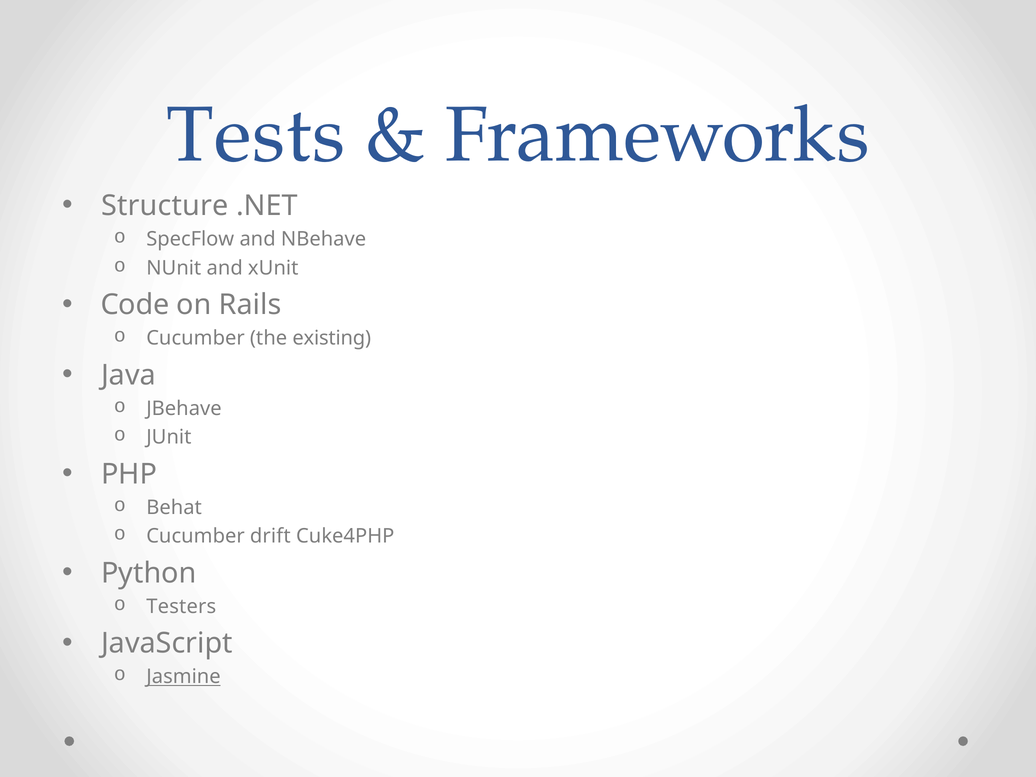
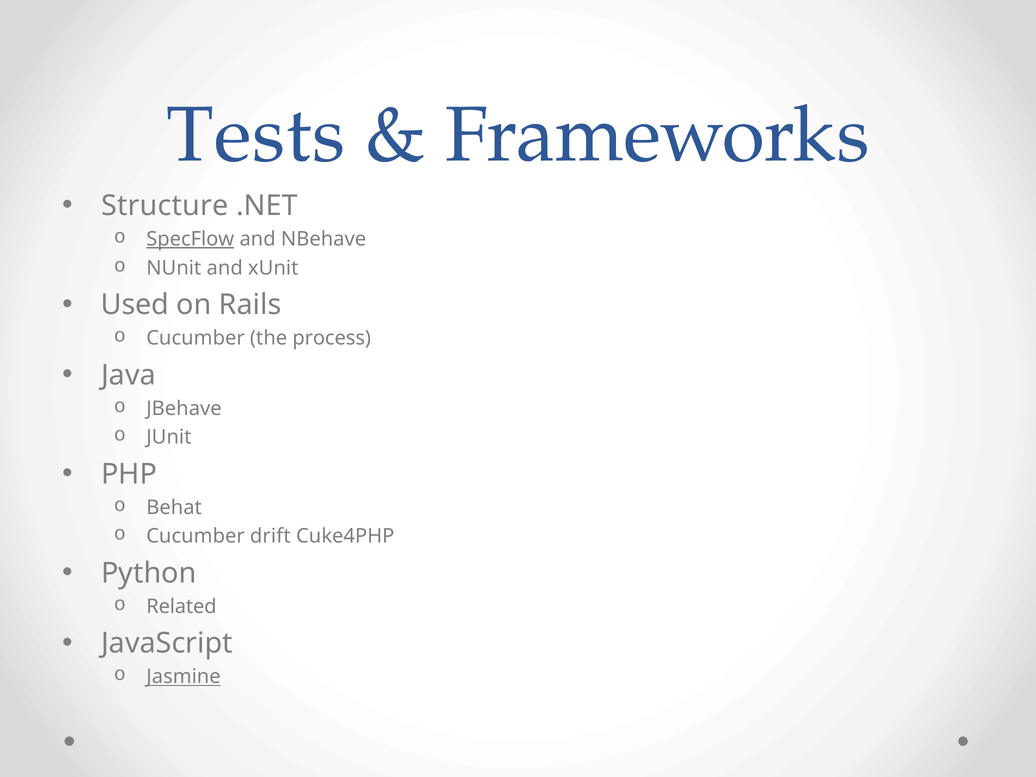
SpecFlow underline: none -> present
Code: Code -> Used
existing: existing -> process
Testers: Testers -> Related
